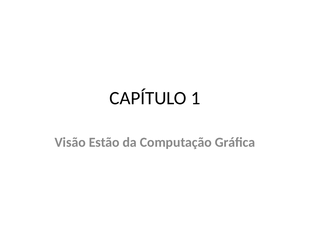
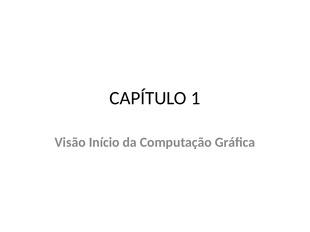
Estão: Estão -> Início
